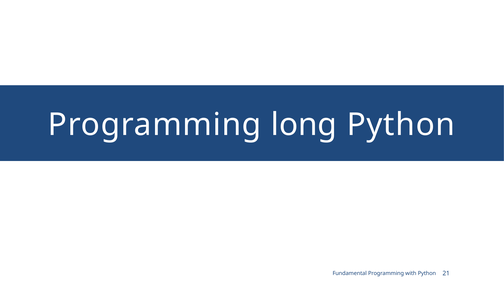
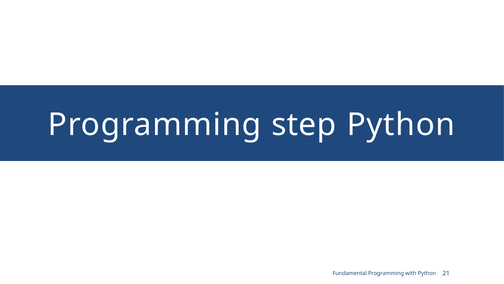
long: long -> step
